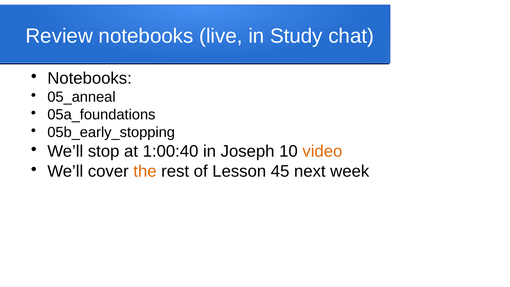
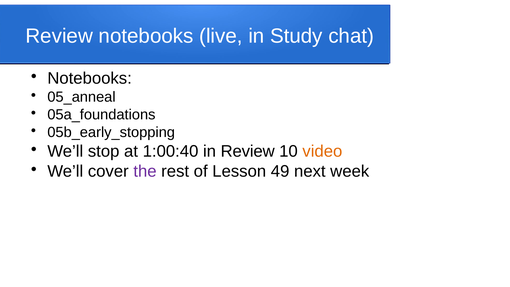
in Joseph: Joseph -> Review
the colour: orange -> purple
45: 45 -> 49
